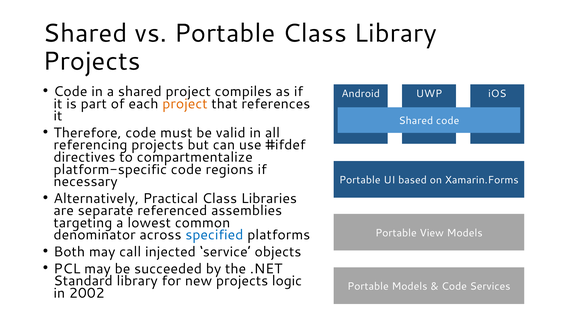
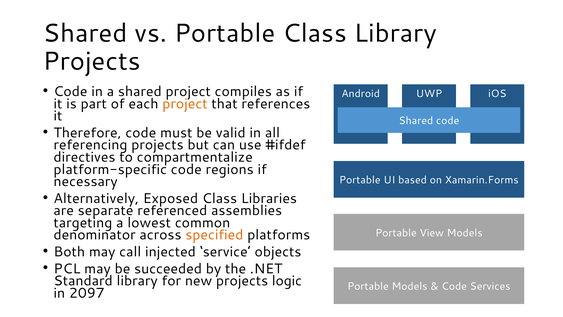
Practical: Practical -> Exposed
specified colour: blue -> orange
2002: 2002 -> 2097
